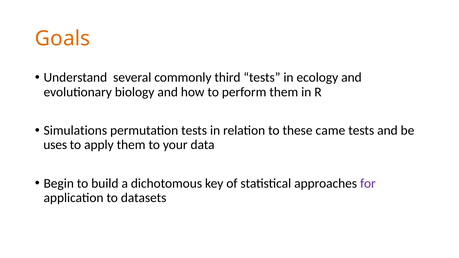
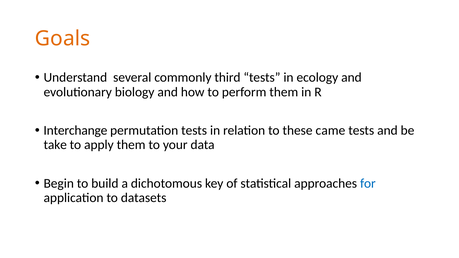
Simulations: Simulations -> Interchange
uses: uses -> take
for colour: purple -> blue
